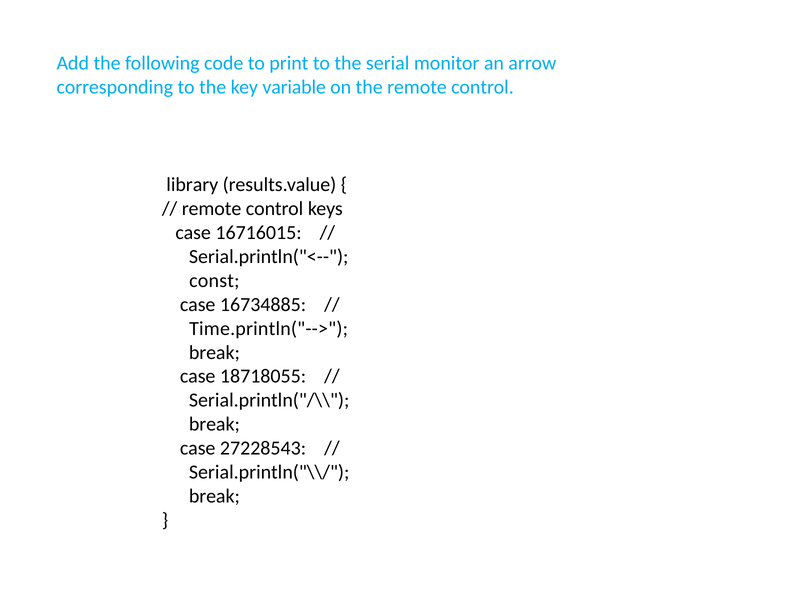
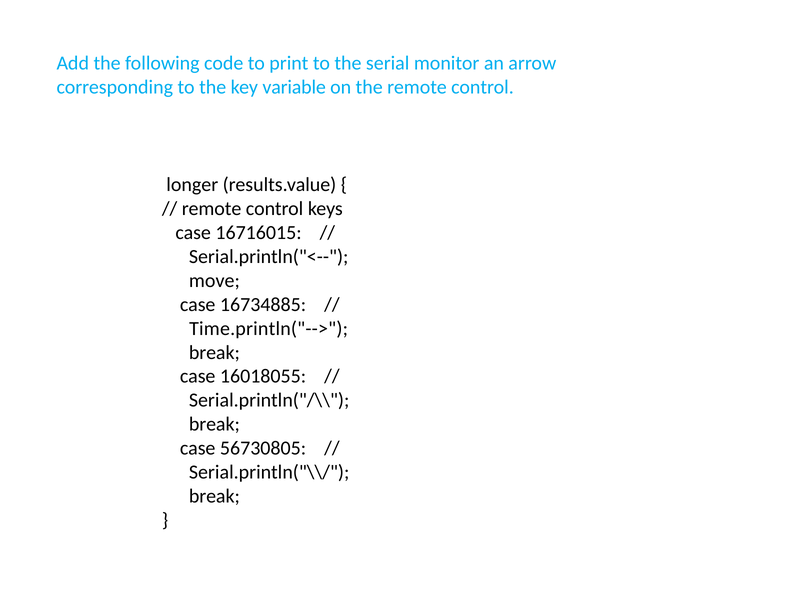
library: library -> longer
const: const -> move
18718055: 18718055 -> 16018055
27228543: 27228543 -> 56730805
